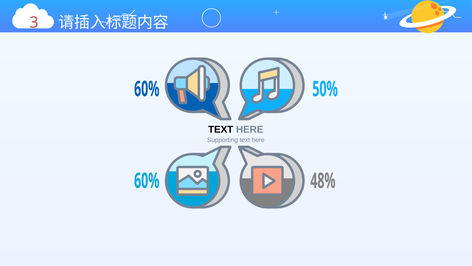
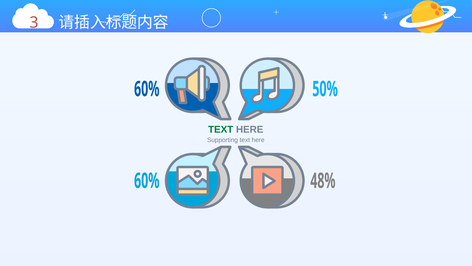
TEXT at (221, 129) colour: black -> green
